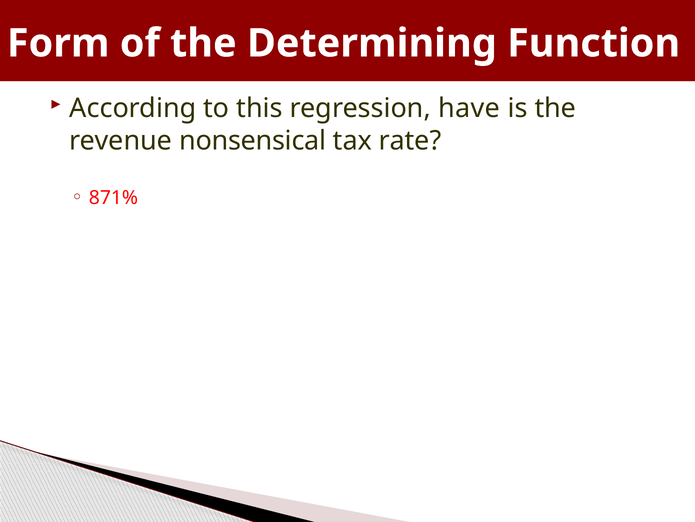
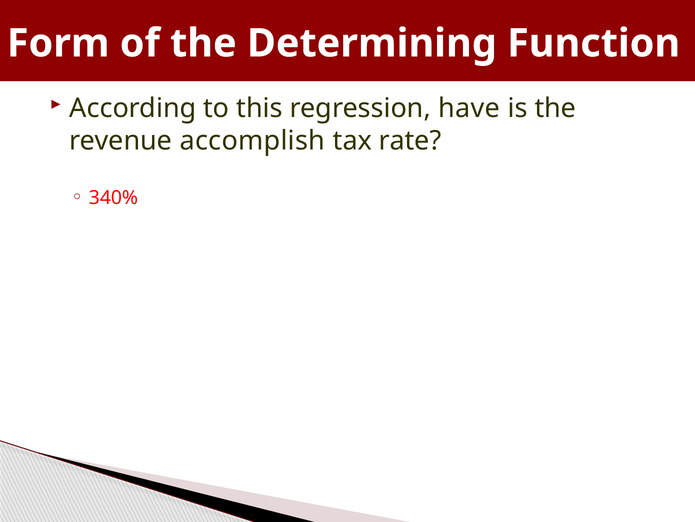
nonsensical: nonsensical -> accomplish
871%: 871% -> 340%
